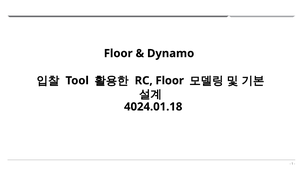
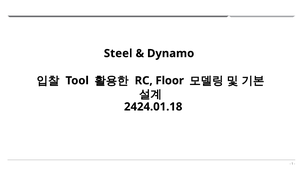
Floor at (118, 54): Floor -> Steel
4024.01.18: 4024.01.18 -> 2424.01.18
